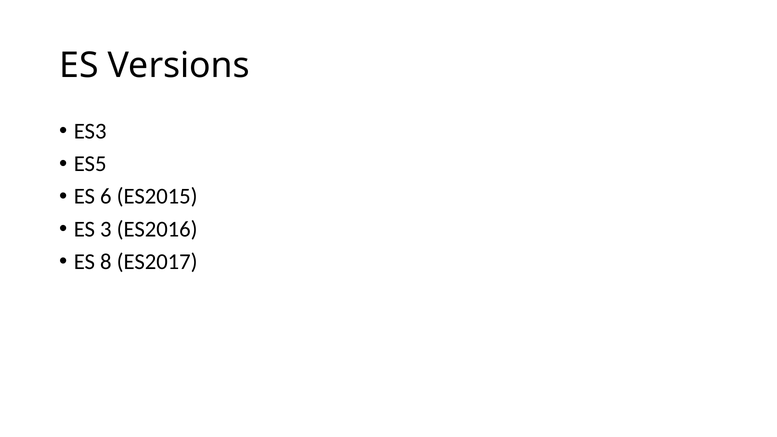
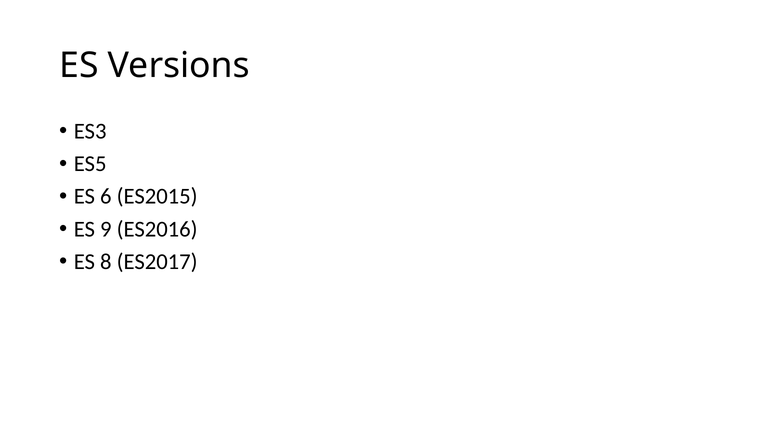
3: 3 -> 9
